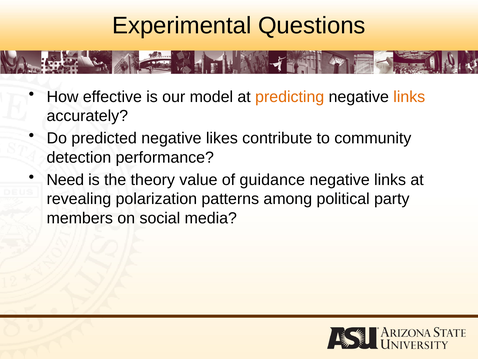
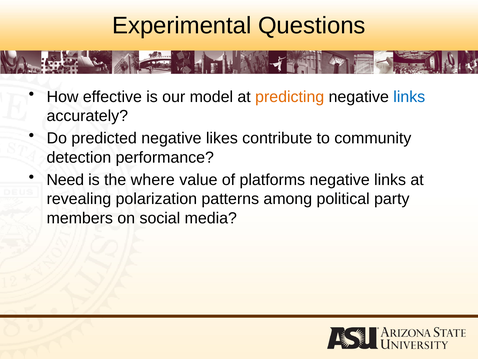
links at (409, 97) colour: orange -> blue
theory: theory -> where
guidance: guidance -> platforms
